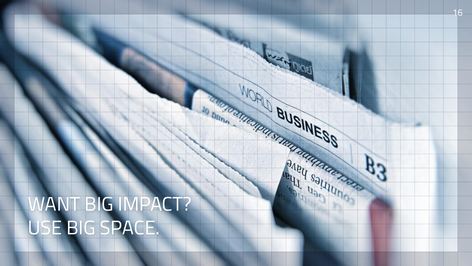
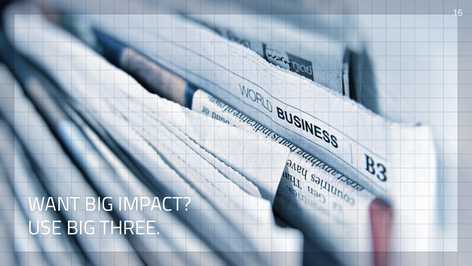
SPACE: SPACE -> THREE
